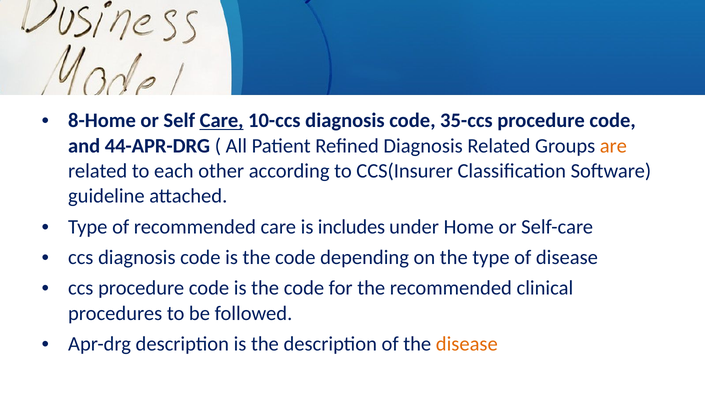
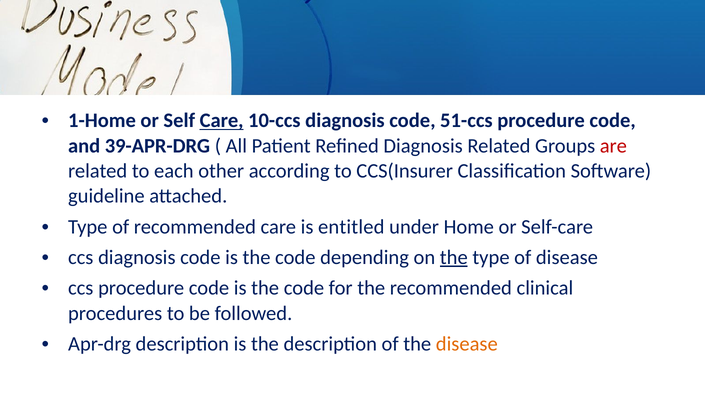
8-Home: 8-Home -> 1-Home
35-ccs: 35-ccs -> 51-ccs
44-APR-DRG: 44-APR-DRG -> 39-APR-DRG
are colour: orange -> red
includes: includes -> entitled
the at (454, 257) underline: none -> present
